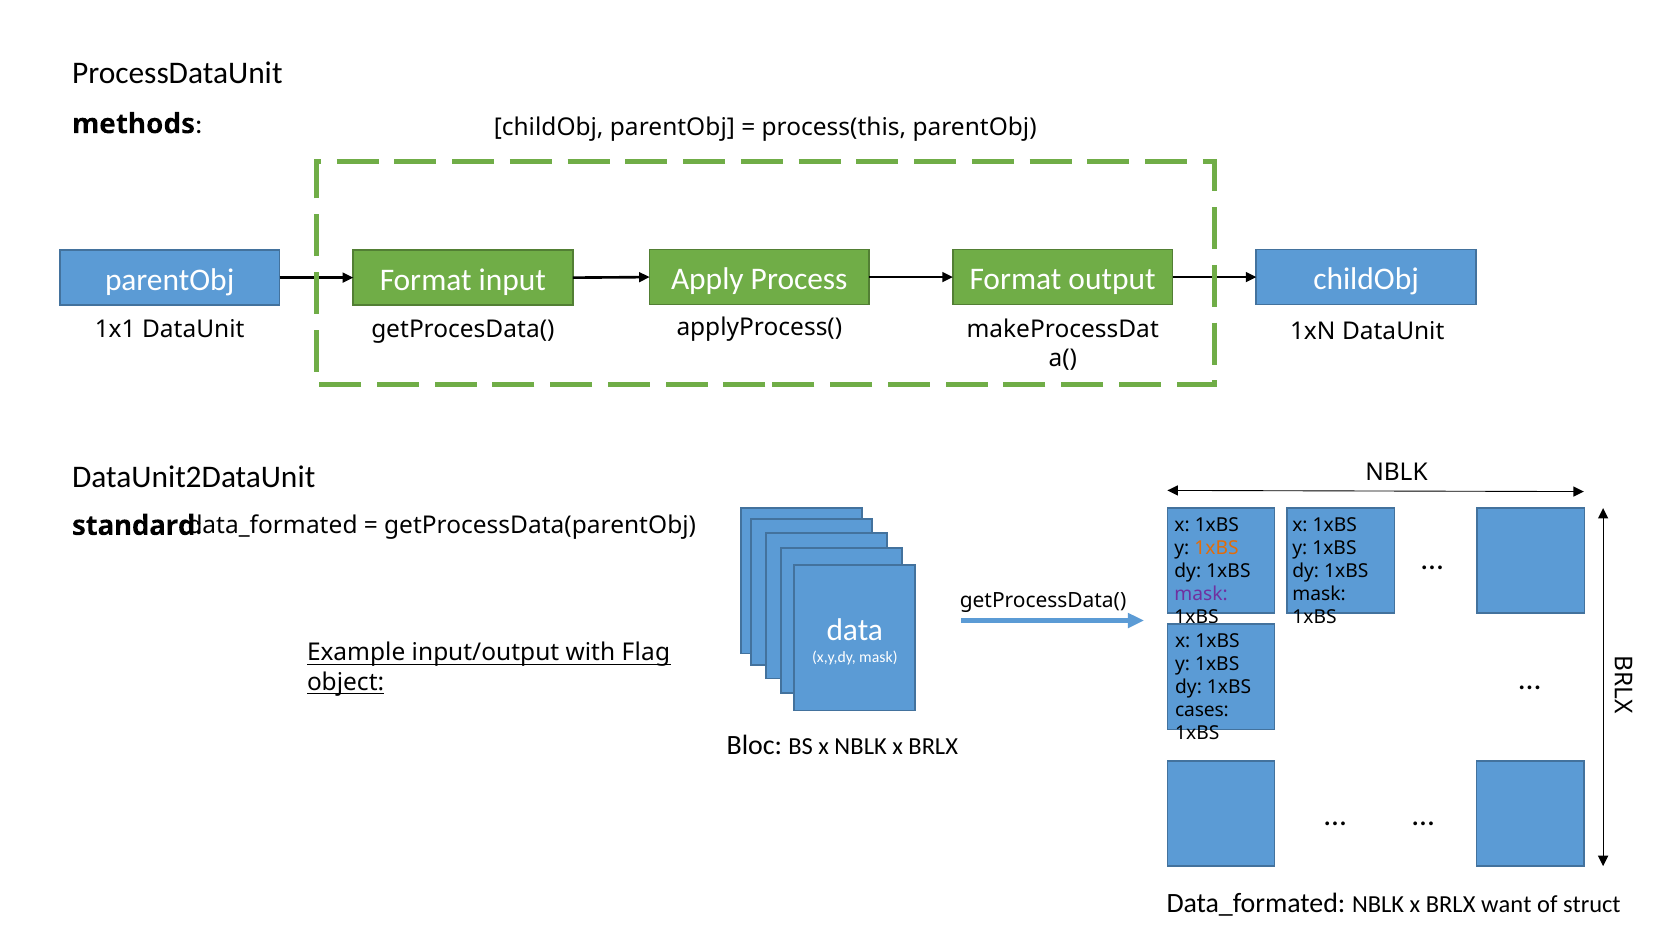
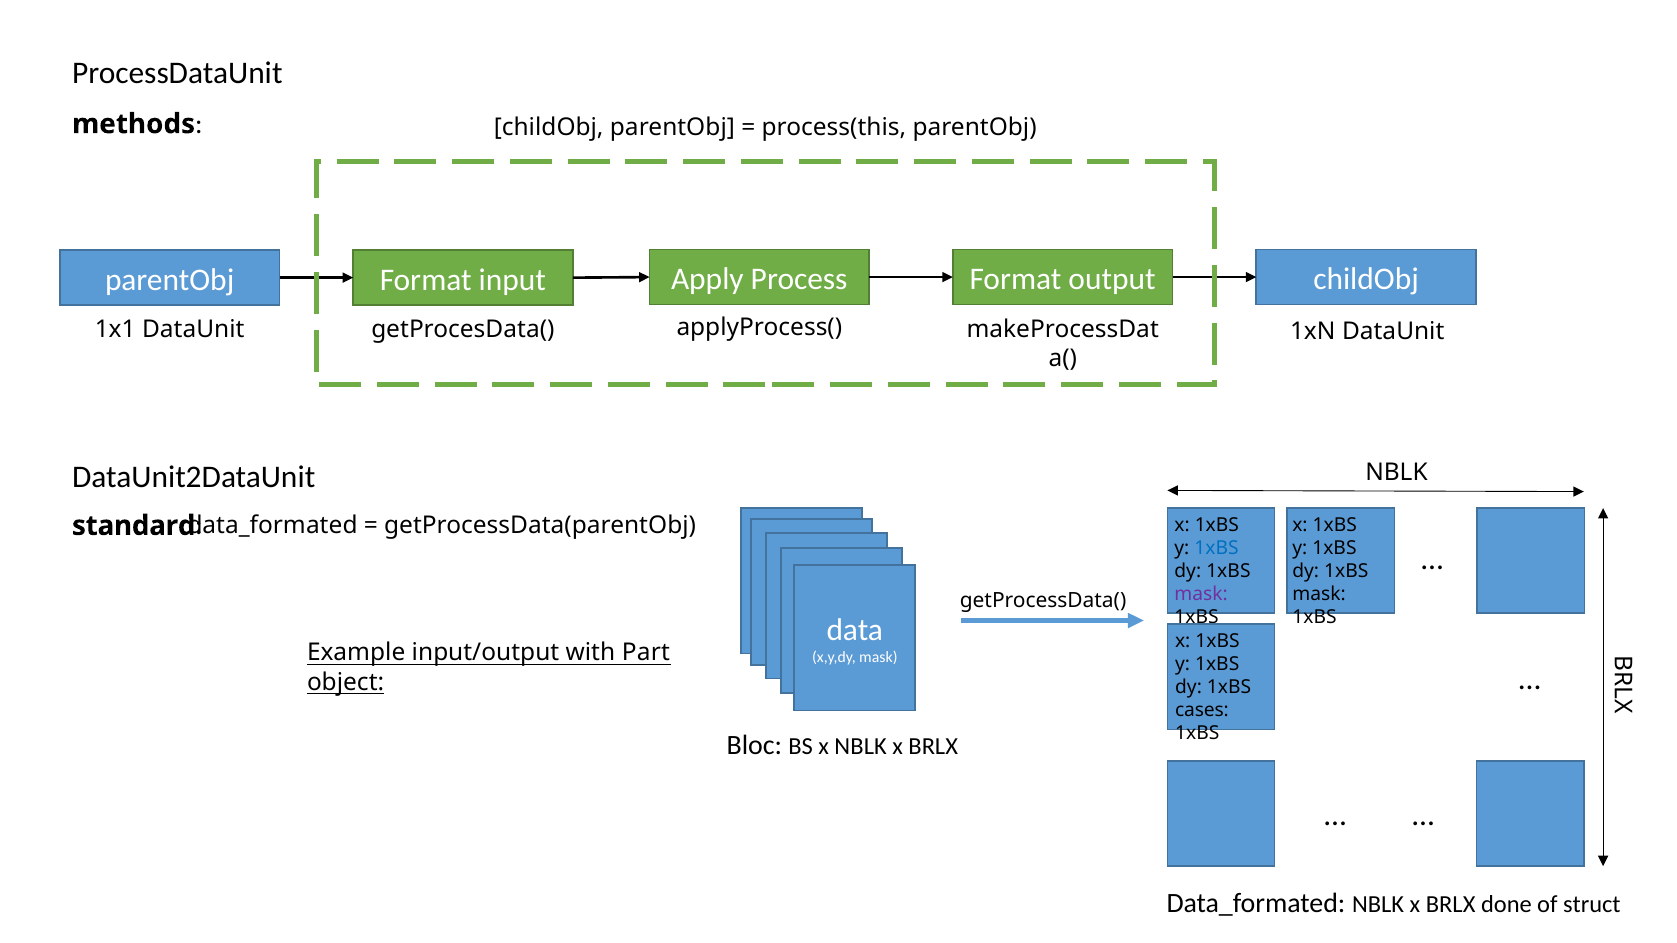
1xBS at (1217, 548) colour: orange -> blue
Flag: Flag -> Part
want: want -> done
